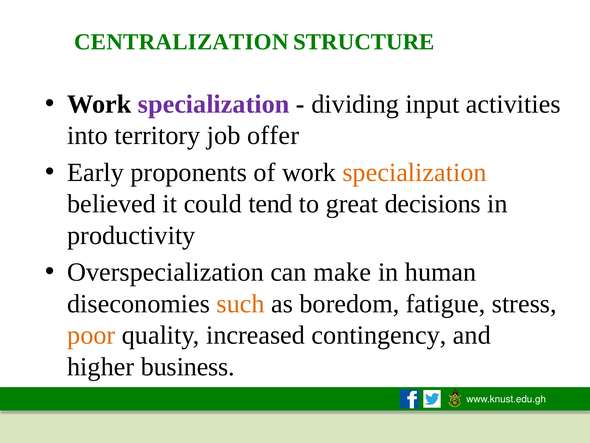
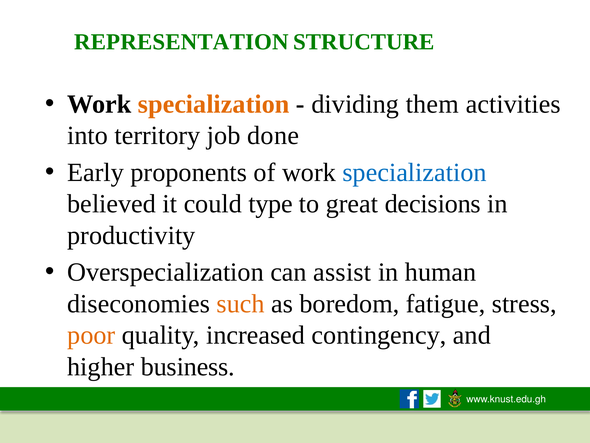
CENTRALIZATION: CENTRALIZATION -> REPRESENTATION
specialization at (214, 104) colour: purple -> orange
input: input -> them
offer: offer -> done
specialization at (415, 172) colour: orange -> blue
tend: tend -> type
make: make -> assist
